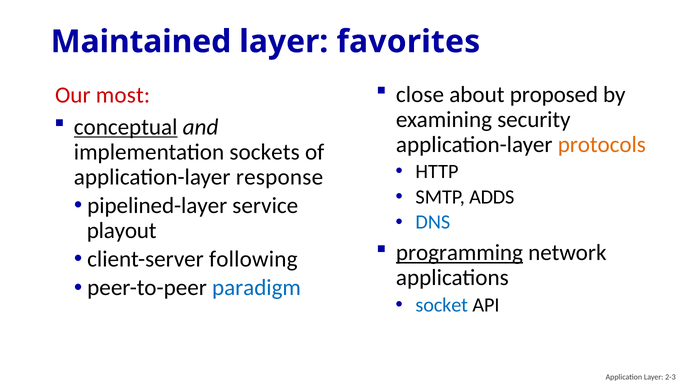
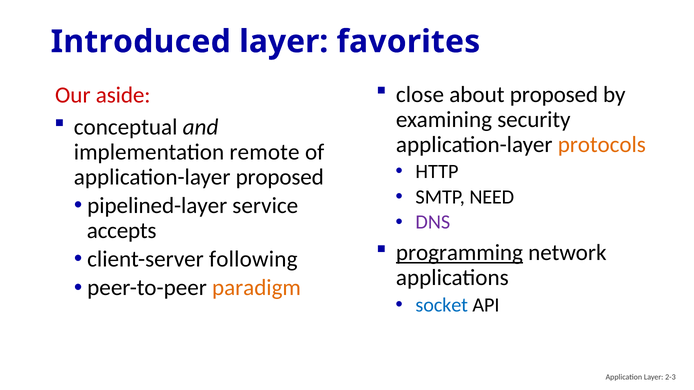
Maintained: Maintained -> Introduced
most: most -> aside
conceptual underline: present -> none
sockets: sockets -> remote
application-layer response: response -> proposed
ADDS: ADDS -> NEED
DNS colour: blue -> purple
playout: playout -> accepts
paradigm colour: blue -> orange
